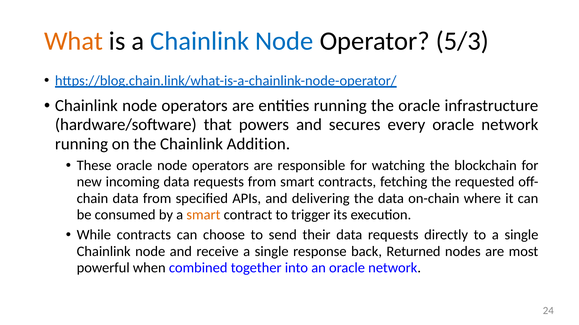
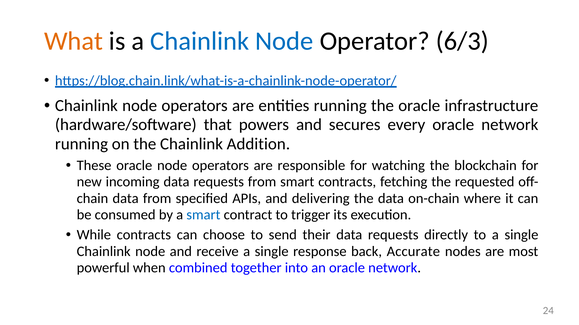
5/3: 5/3 -> 6/3
smart at (203, 215) colour: orange -> blue
Returned: Returned -> Accurate
